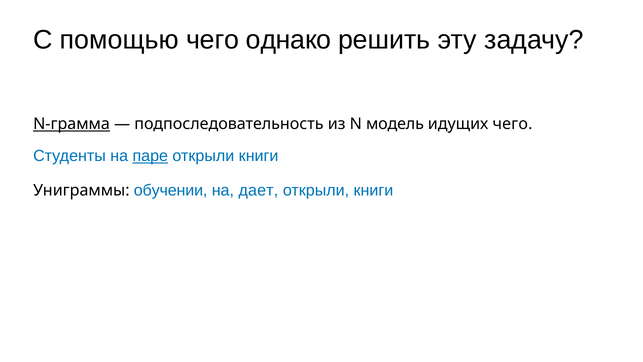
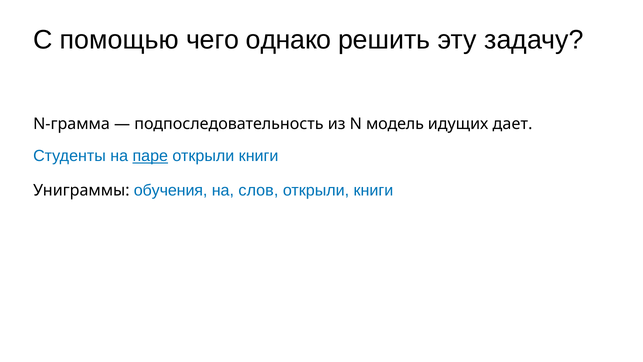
N-грамма underline: present -> none
идущих чего: чего -> дает
обучении: обучении -> обучения
дает: дает -> слов
